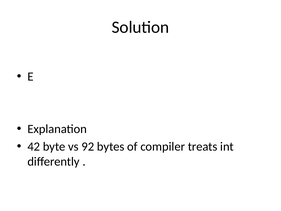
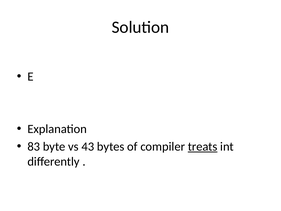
42: 42 -> 83
92: 92 -> 43
treats underline: none -> present
